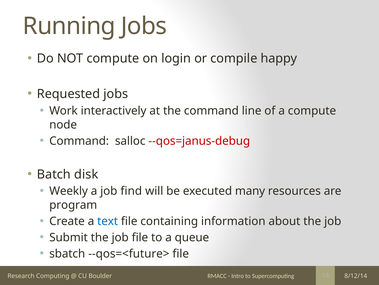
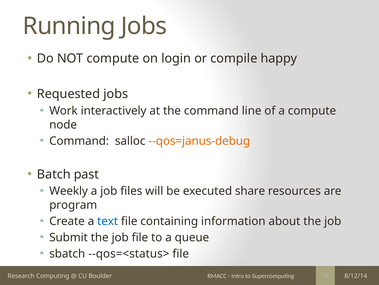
--qos=janus-debug colour: red -> orange
disk: disk -> past
find: find -> files
many: many -> share
--qos=<future>: --qos=<future> -> --qos=<status>
